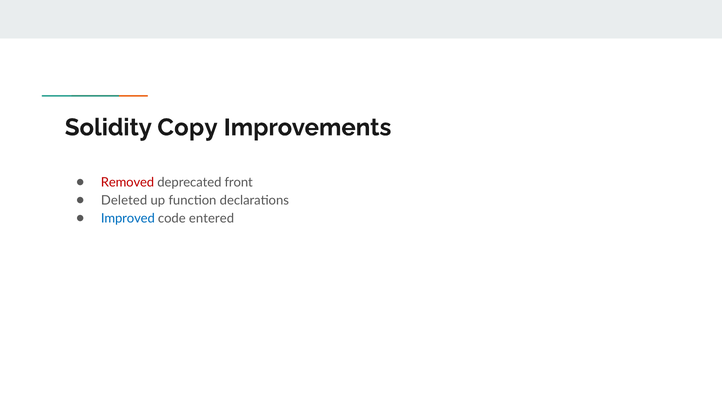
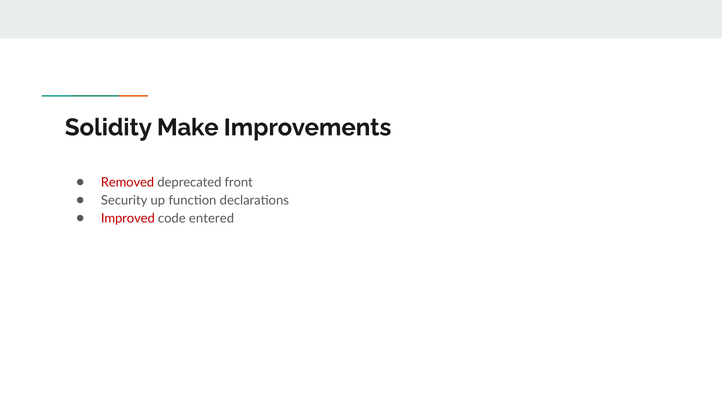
Copy: Copy -> Make
Deleted: Deleted -> Security
Improved colour: blue -> red
